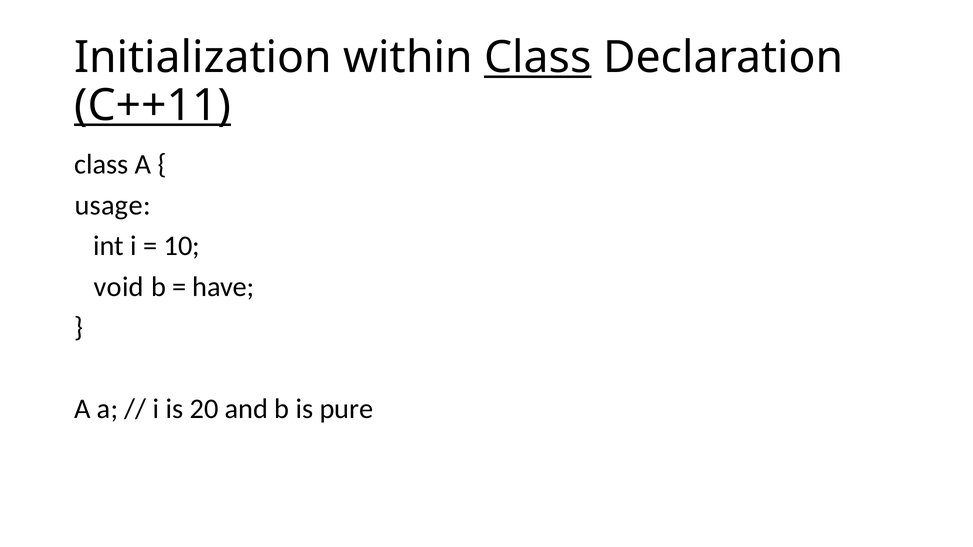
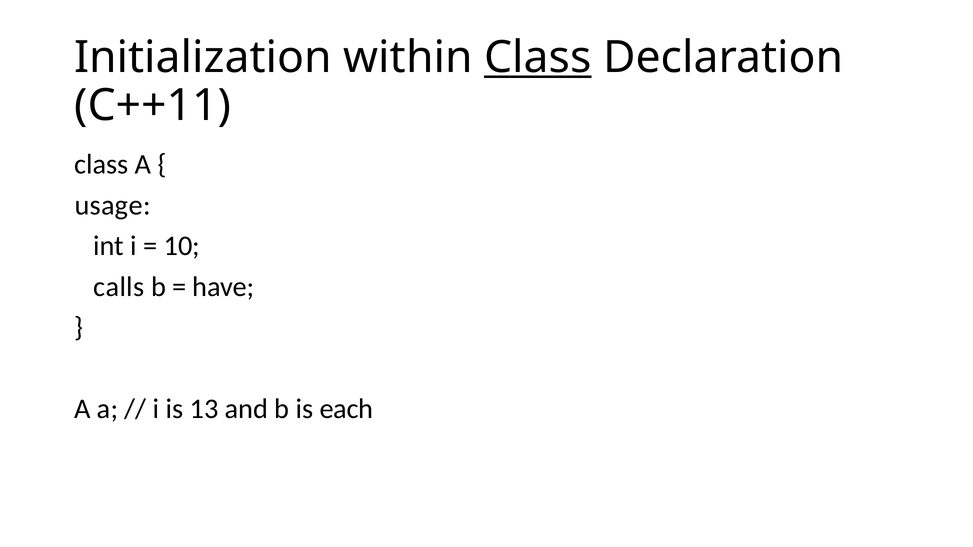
C++11 underline: present -> none
void: void -> calls
20: 20 -> 13
pure: pure -> each
